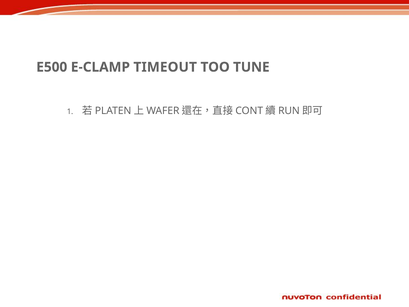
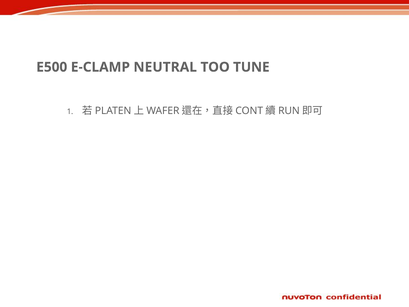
TIMEOUT: TIMEOUT -> NEUTRAL
